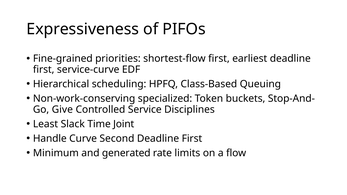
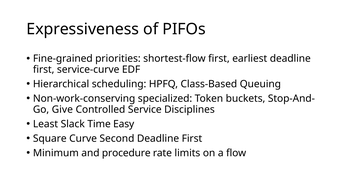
Joint: Joint -> Easy
Handle: Handle -> Square
generated: generated -> procedure
